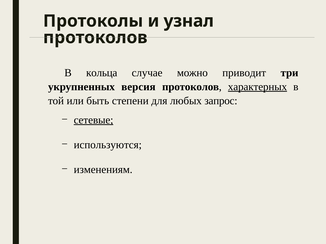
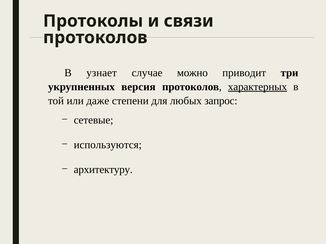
узнал: узнал -> связи
кольца: кольца -> узнает
быть: быть -> даже
сетевые underline: present -> none
изменениям: изменениям -> архитектуру
